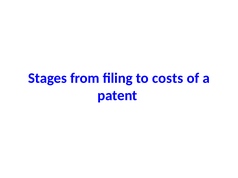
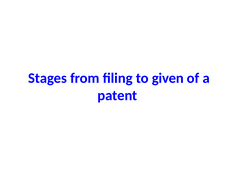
costs: costs -> given
